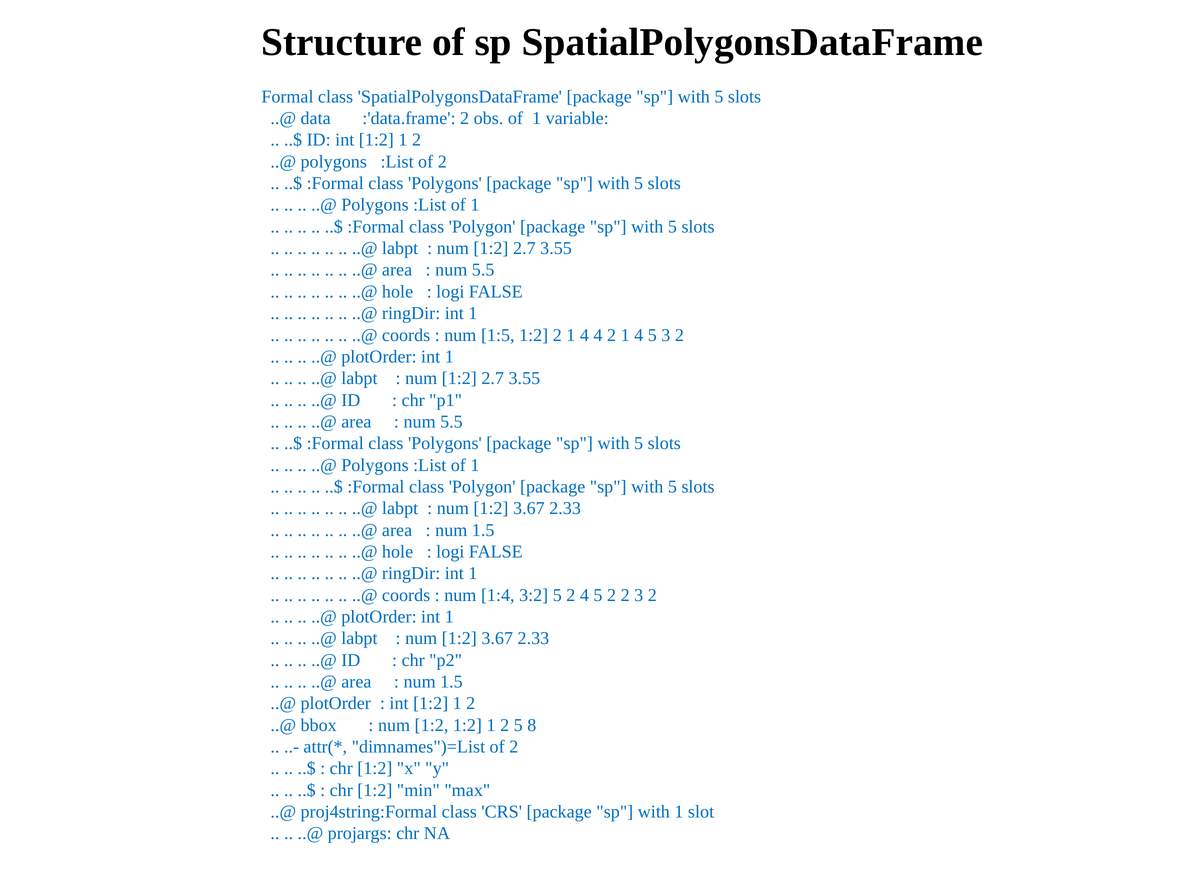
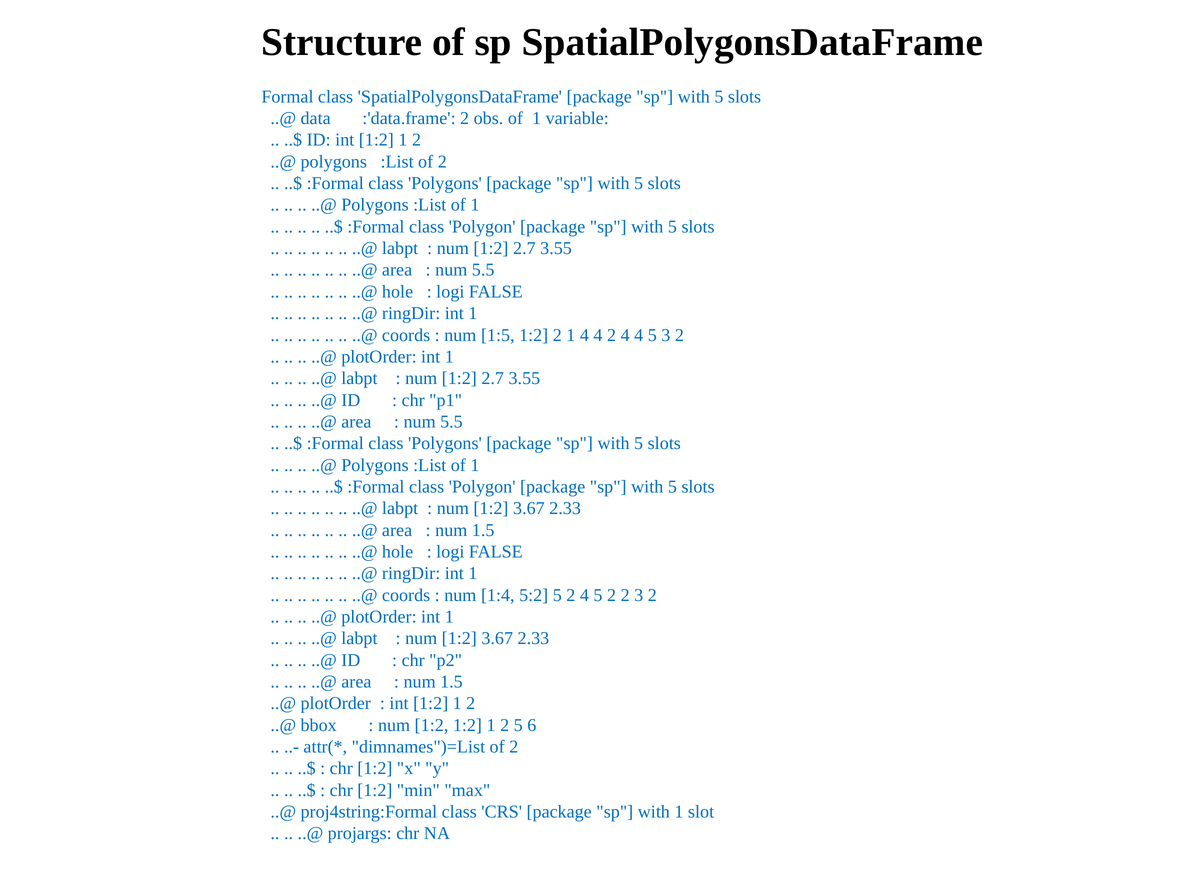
4 2 1: 1 -> 4
3:2: 3:2 -> 5:2
8: 8 -> 6
